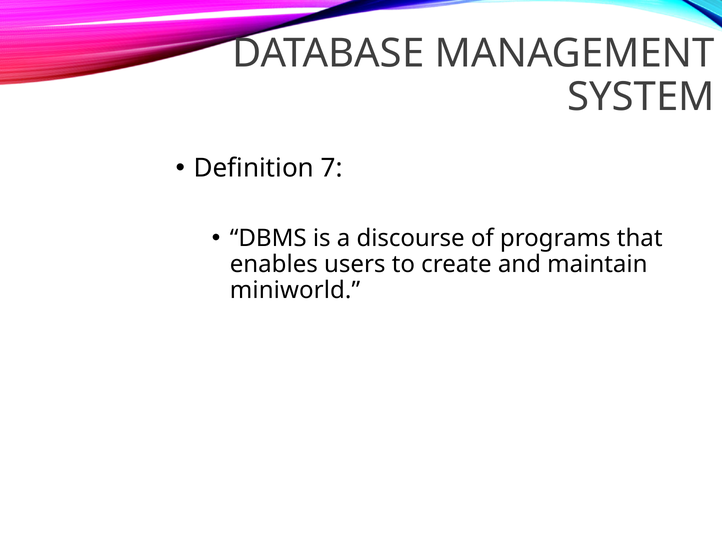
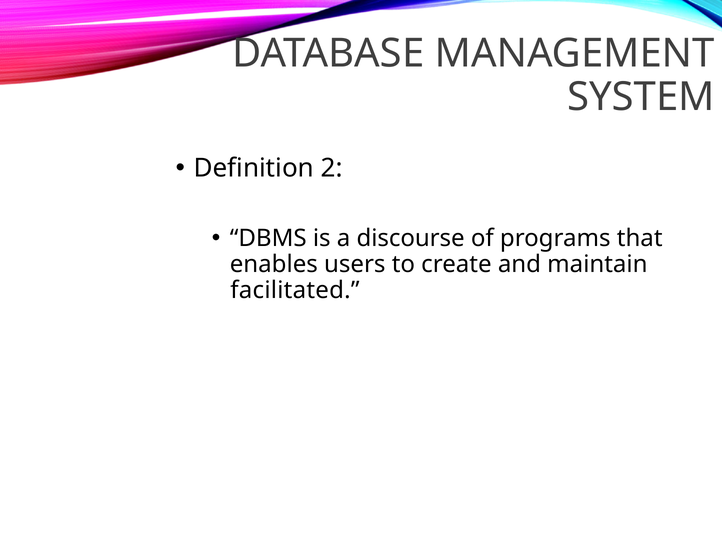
7: 7 -> 2
miniworld: miniworld -> facilitated
